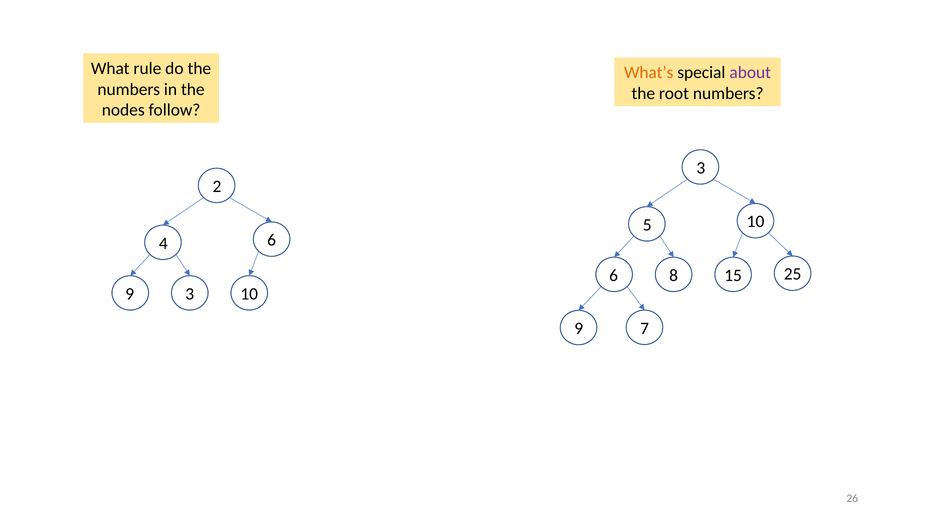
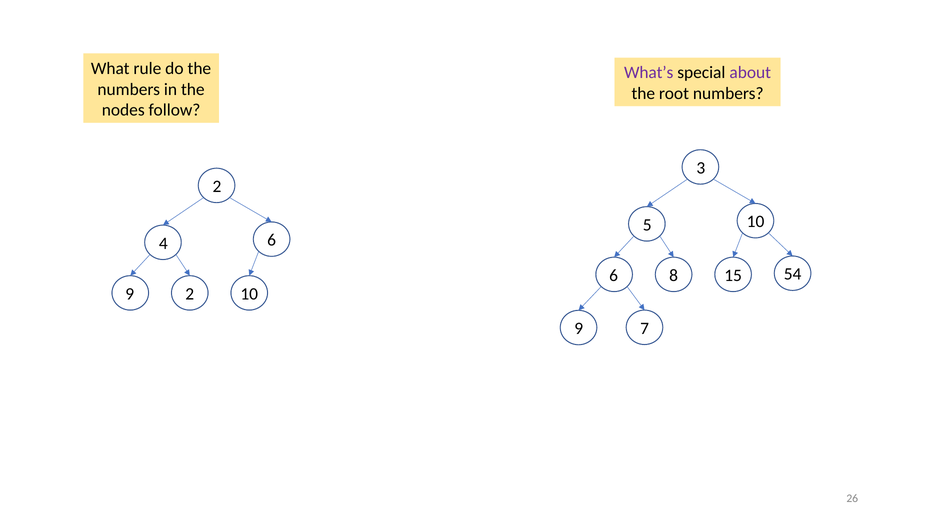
What’s colour: orange -> purple
25: 25 -> 54
9 3: 3 -> 2
